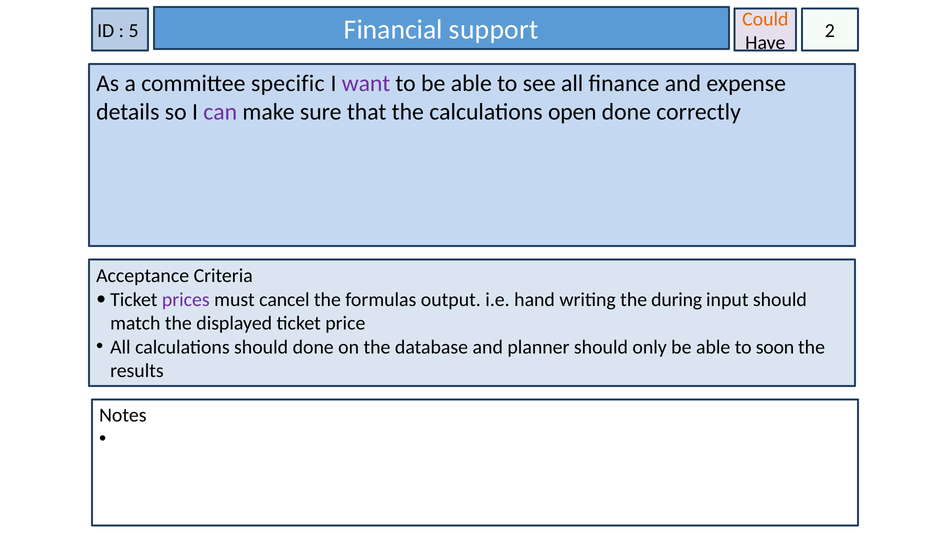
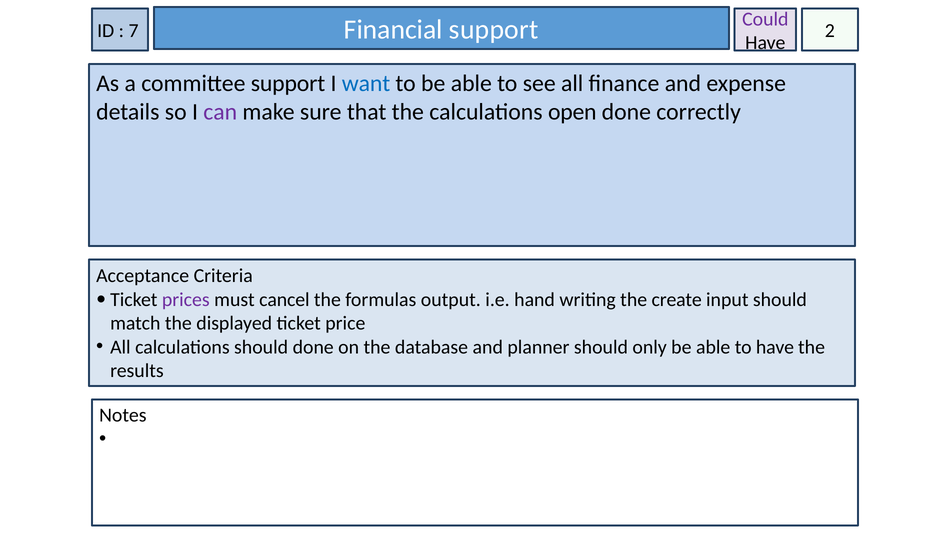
Could colour: orange -> purple
5: 5 -> 7
committee specific: specific -> support
want colour: purple -> blue
during: during -> create
to soon: soon -> have
